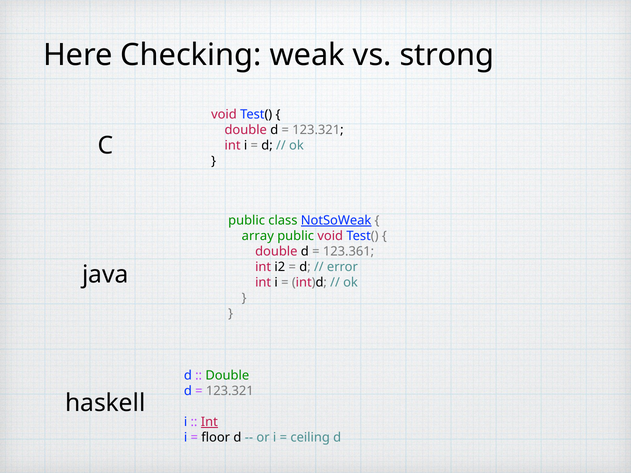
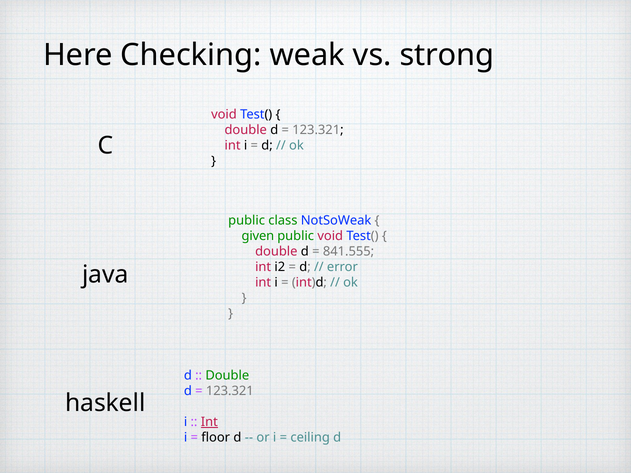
NotSoWeak underline: present -> none
array: array -> given
123.361: 123.361 -> 841.555
